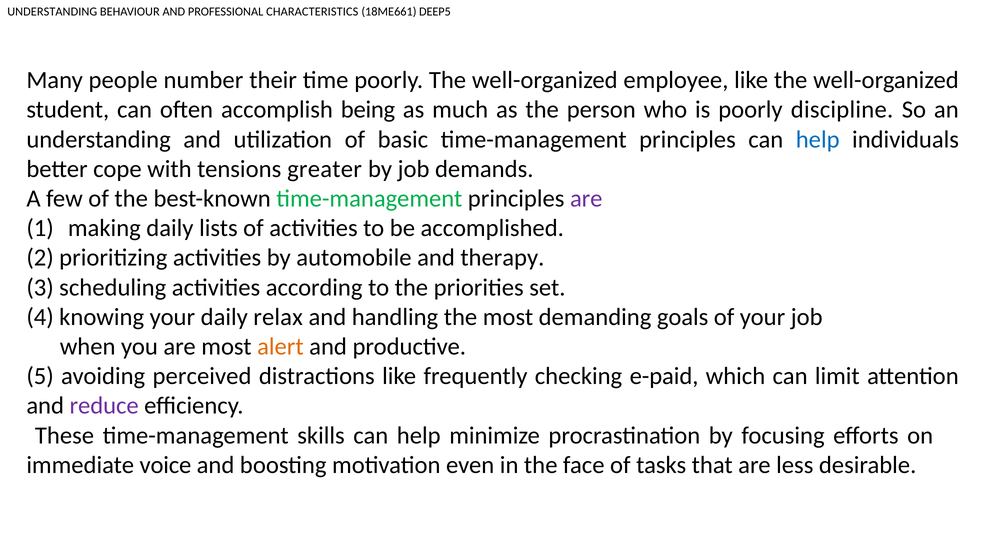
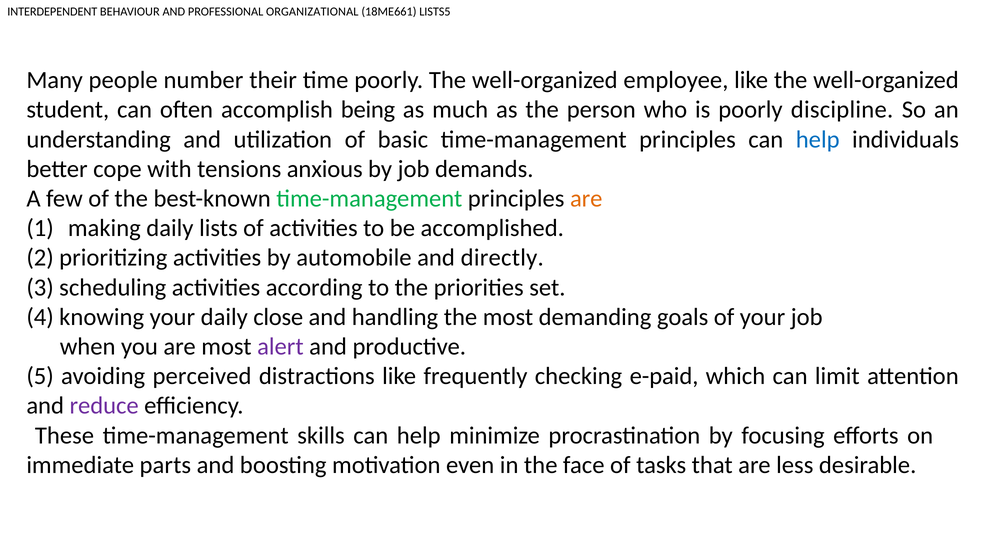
UNDERSTANDING at (52, 12): UNDERSTANDING -> INTERDEPENDENT
CHARACTERISTICS: CHARACTERISTICS -> ORGANIZATIONAL
DEEP5: DEEP5 -> LISTS5
greater: greater -> anxious
are at (586, 198) colour: purple -> orange
therapy: therapy -> directly
relax: relax -> close
alert colour: orange -> purple
voice: voice -> parts
